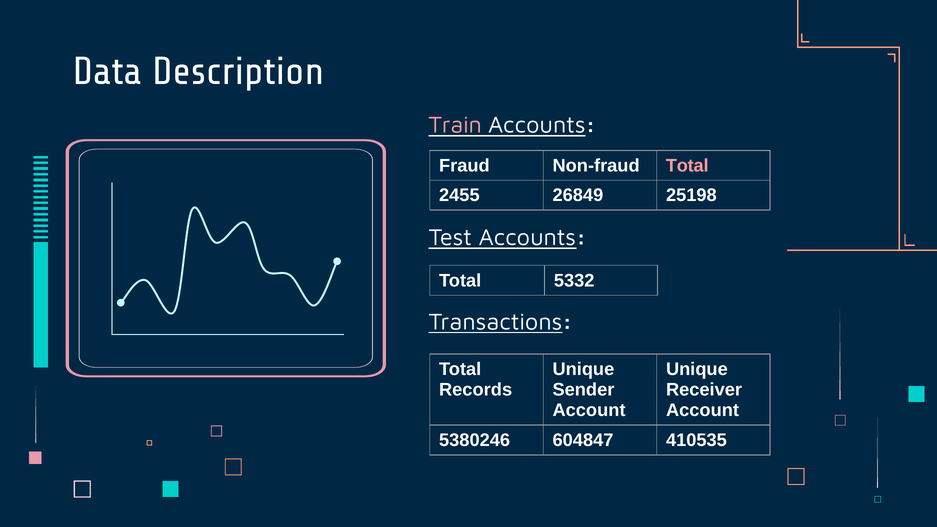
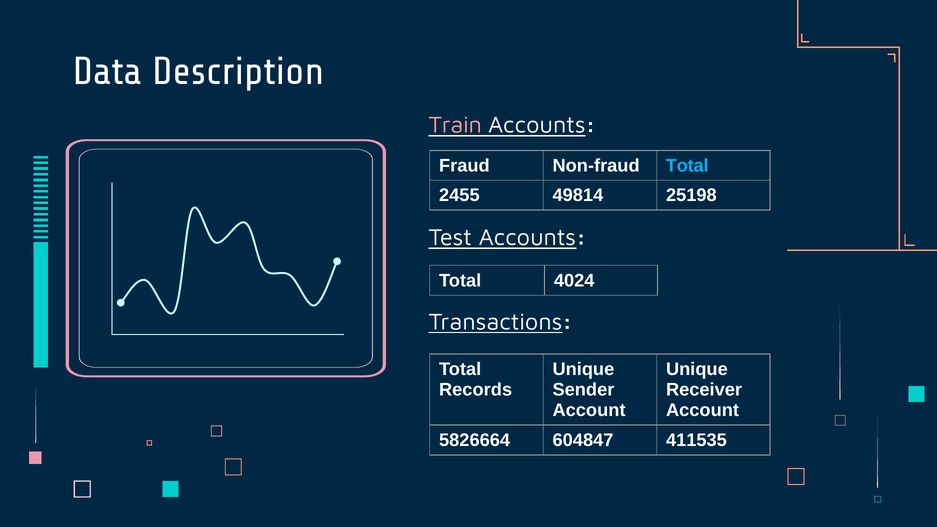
Total at (687, 166) colour: pink -> light blue
26849: 26849 -> 49814
5332: 5332 -> 4024
5380246: 5380246 -> 5826664
410535: 410535 -> 411535
